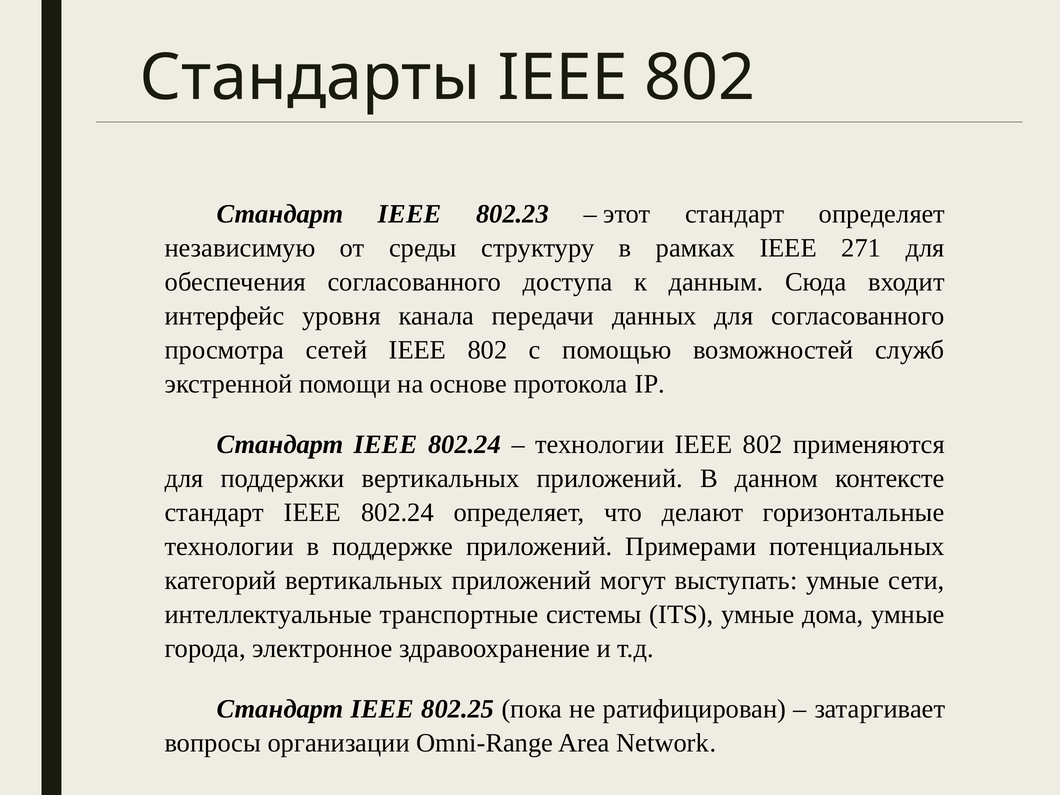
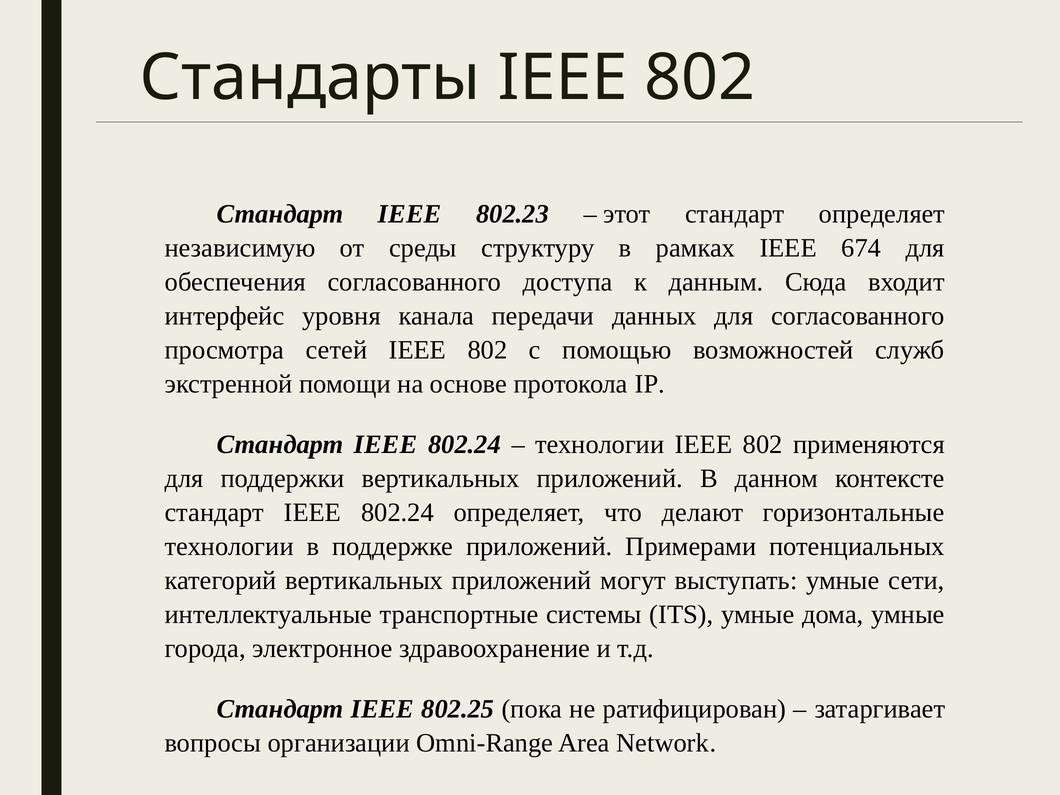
271: 271 -> 674
